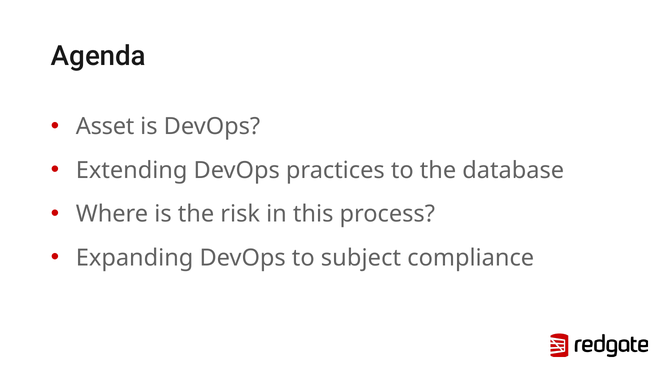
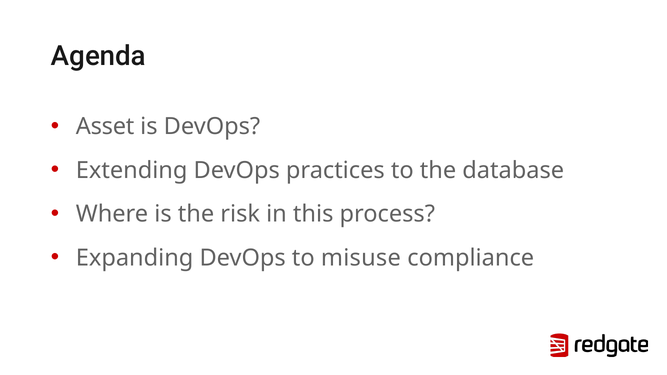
subject: subject -> misuse
